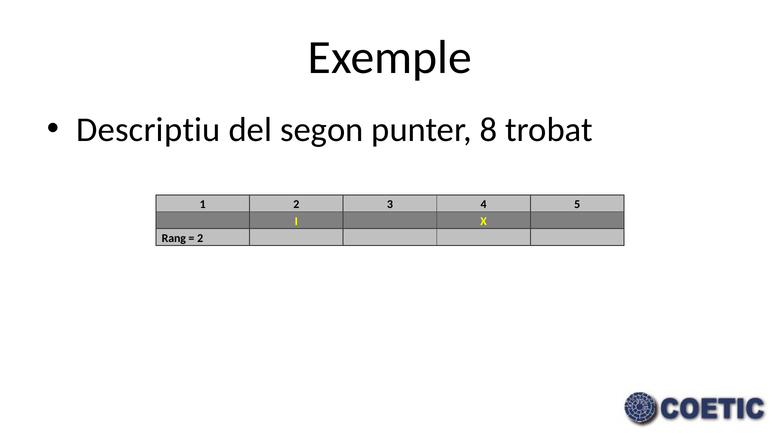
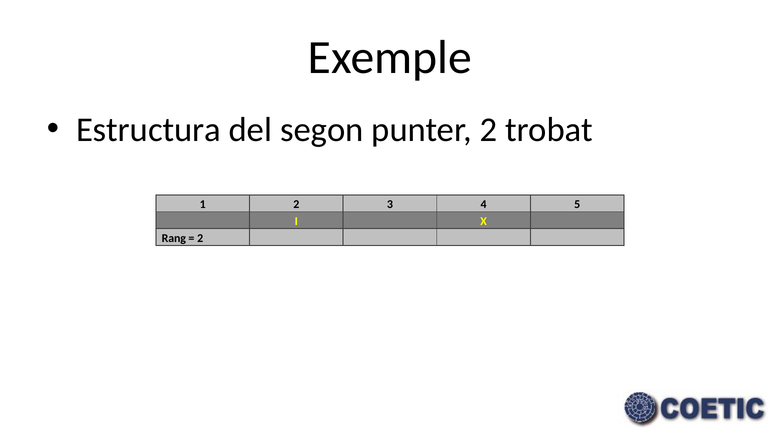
Descriptiu: Descriptiu -> Estructura
punter 8: 8 -> 2
